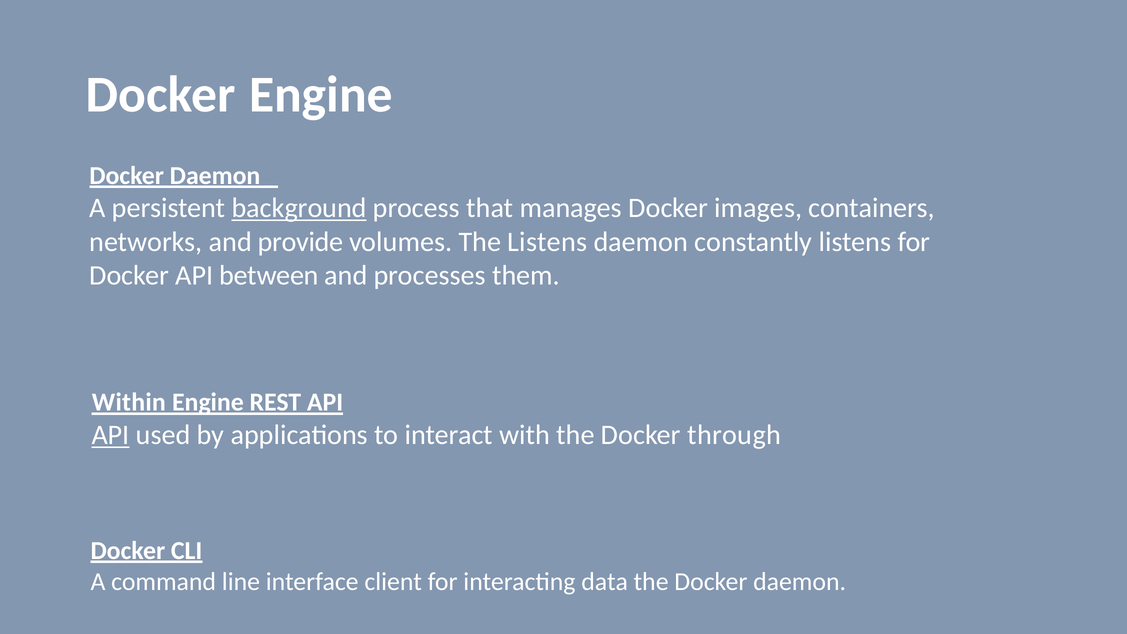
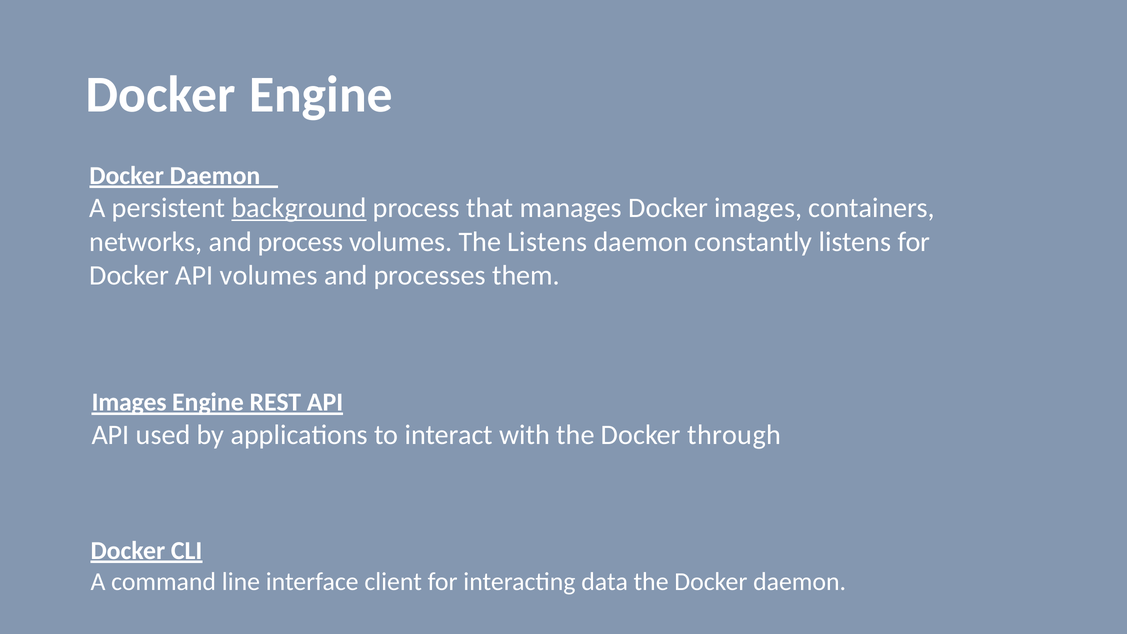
and provide: provide -> process
API between: between -> volumes
Within at (129, 402): Within -> Images
API at (111, 435) underline: present -> none
